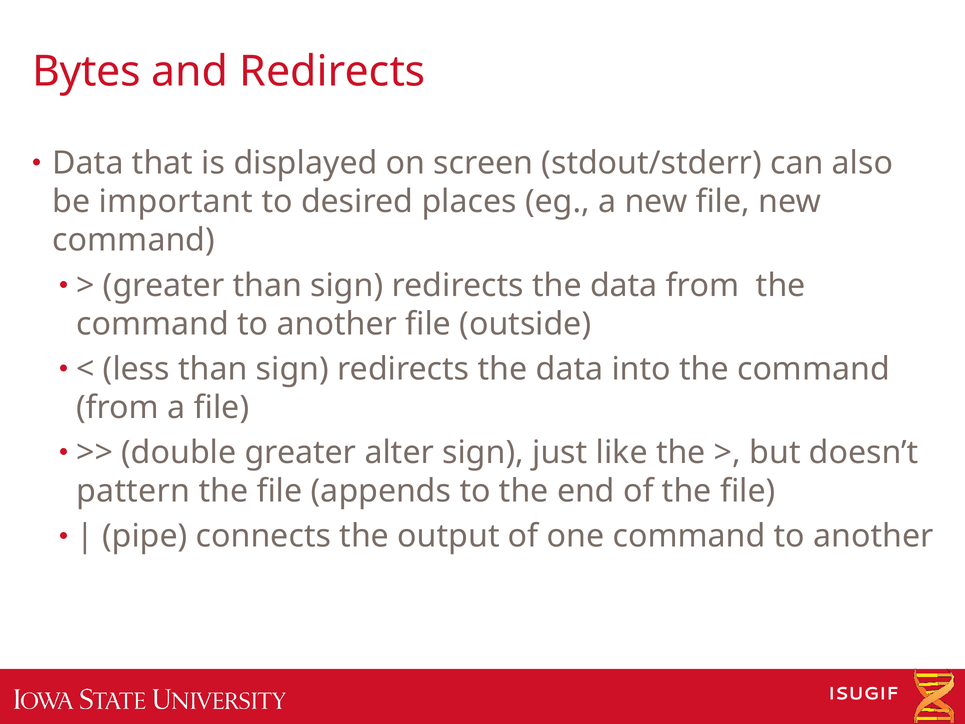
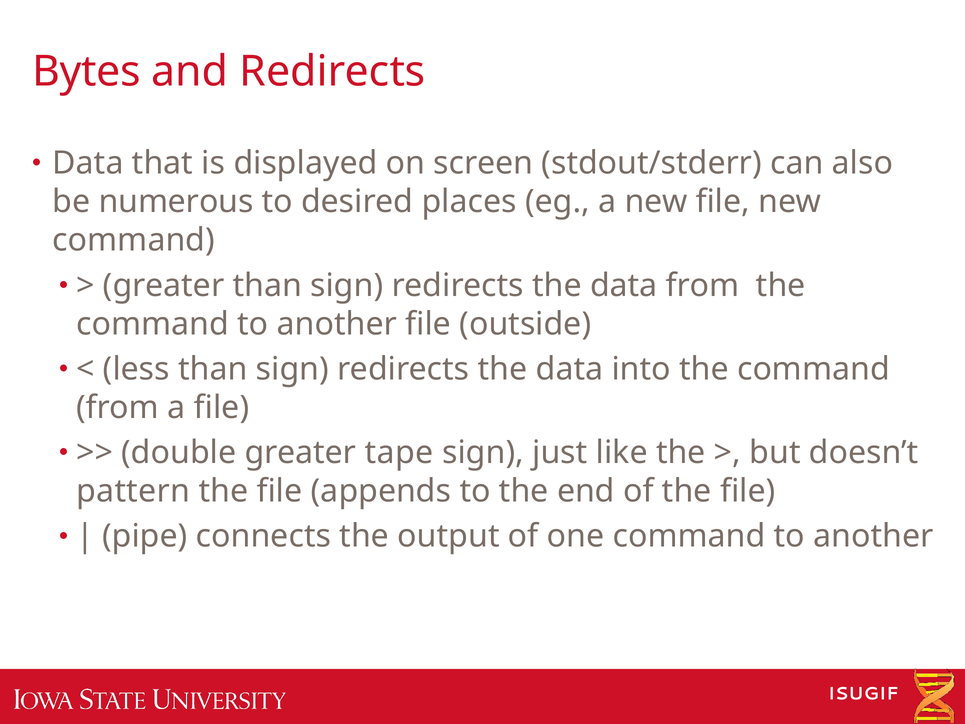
important: important -> numerous
alter: alter -> tape
